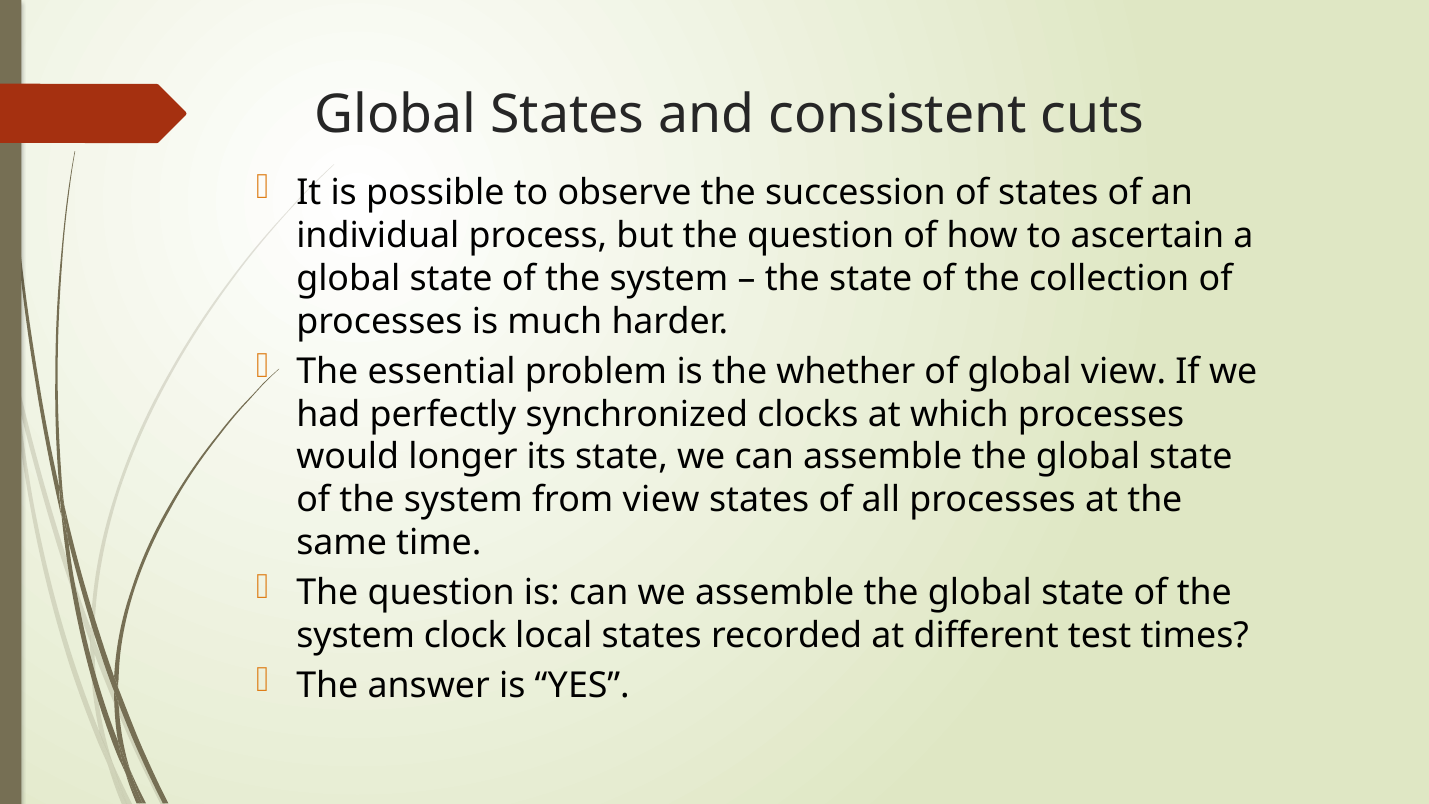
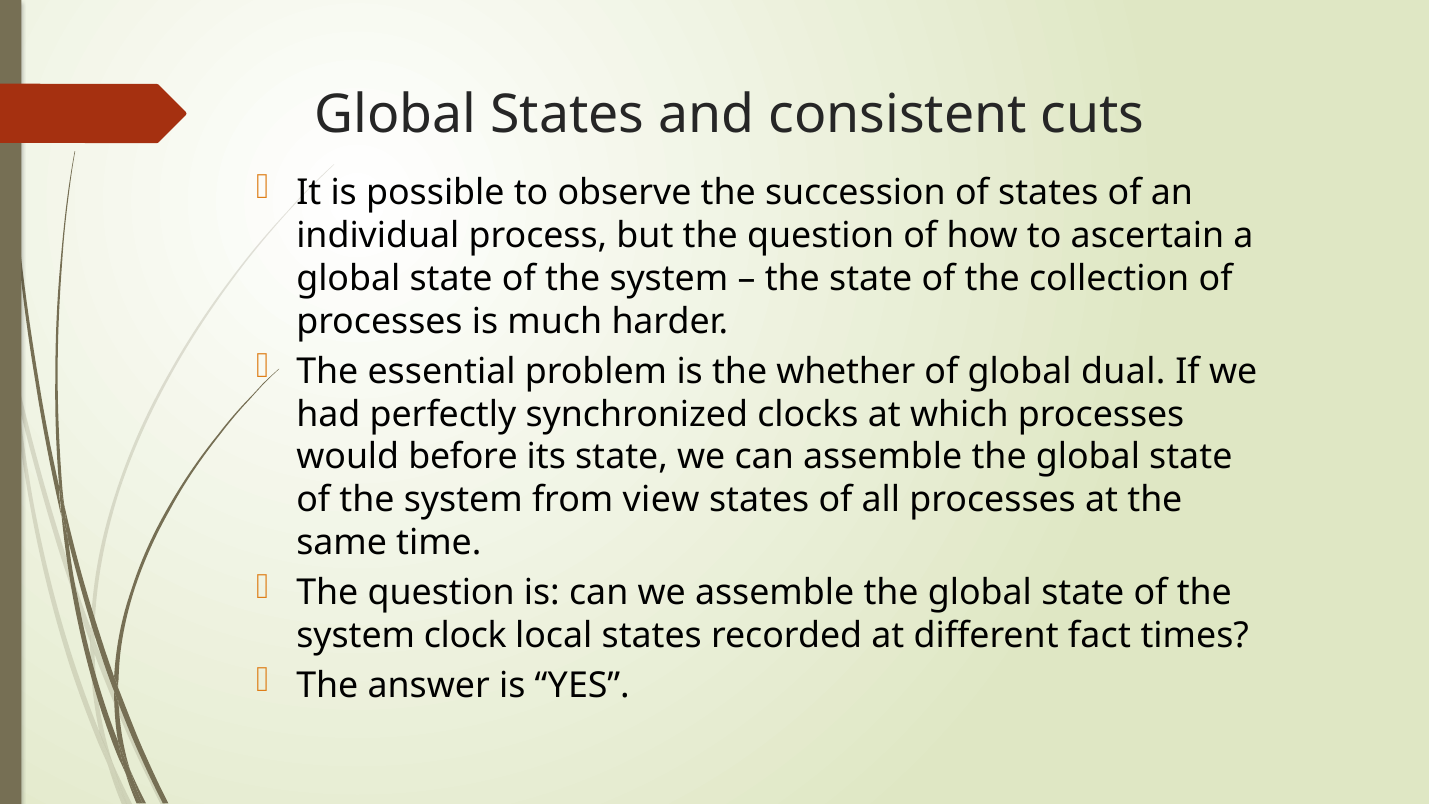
global view: view -> dual
longer: longer -> before
test: test -> fact
